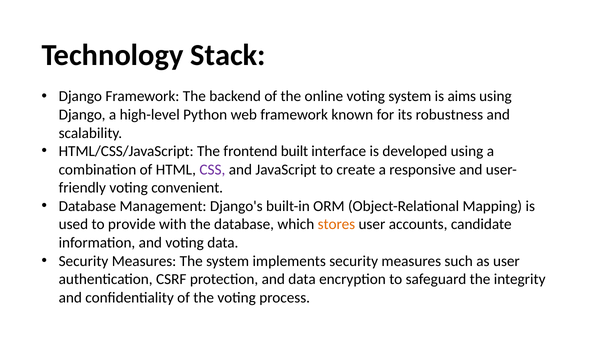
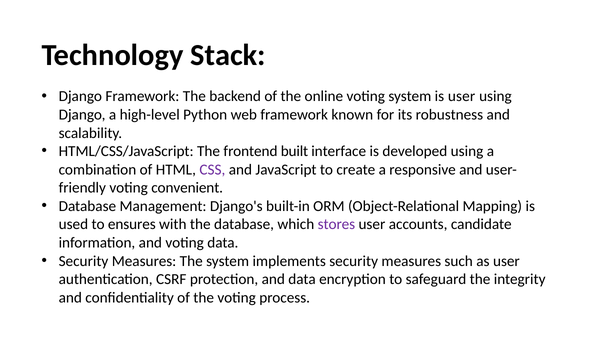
is aims: aims -> user
provide: provide -> ensures
stores colour: orange -> purple
